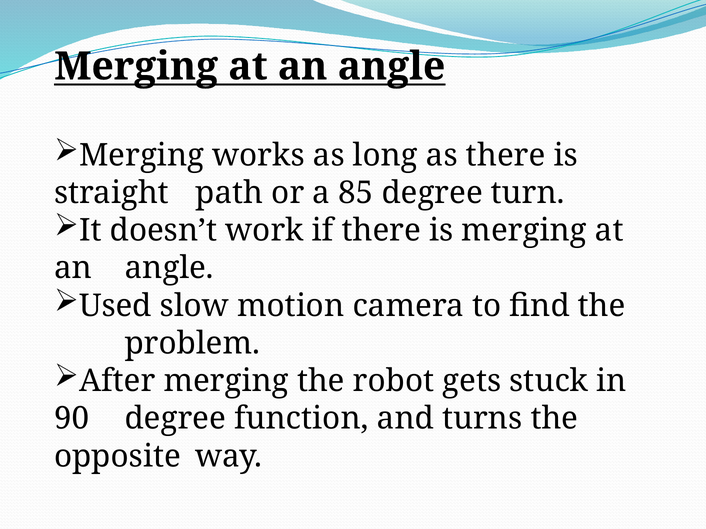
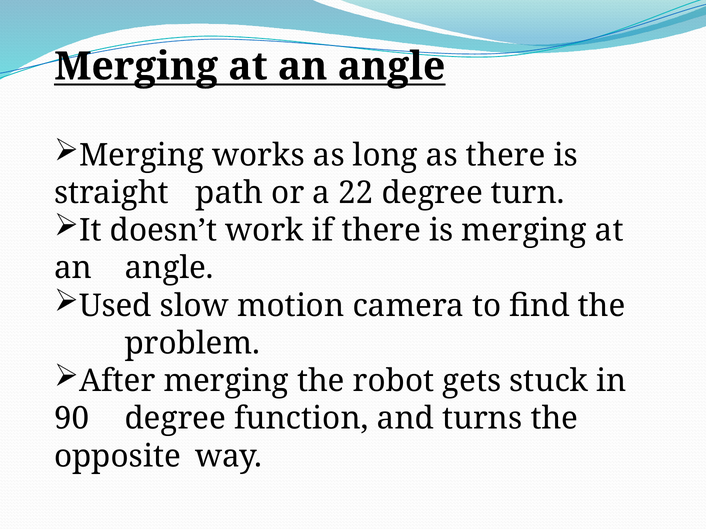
85: 85 -> 22
